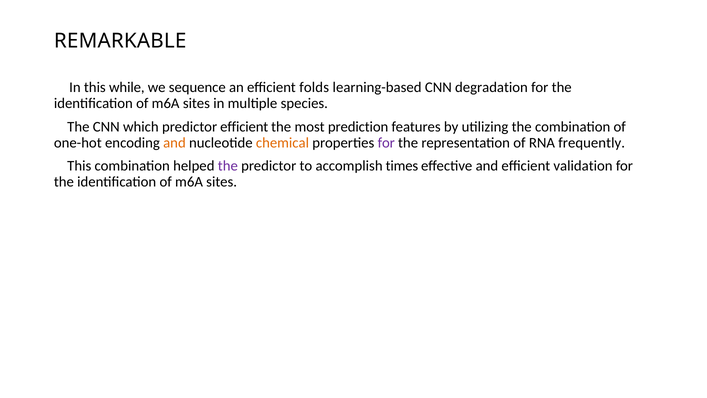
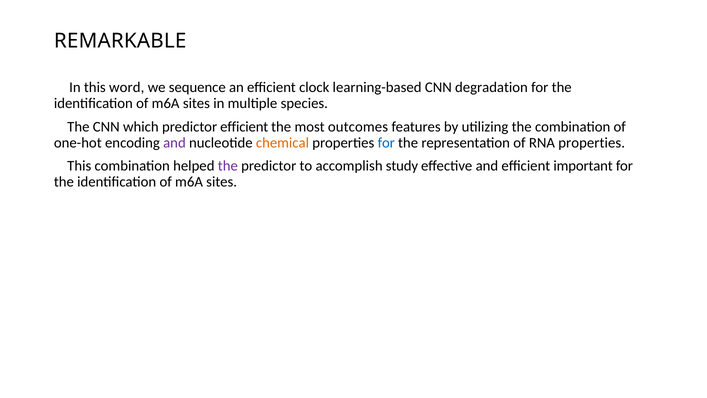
while: while -> word
folds: folds -> clock
prediction: prediction -> outcomes
and at (174, 143) colour: orange -> purple
for at (386, 143) colour: purple -> blue
RNA frequently: frequently -> properties
times: times -> study
validation: validation -> important
